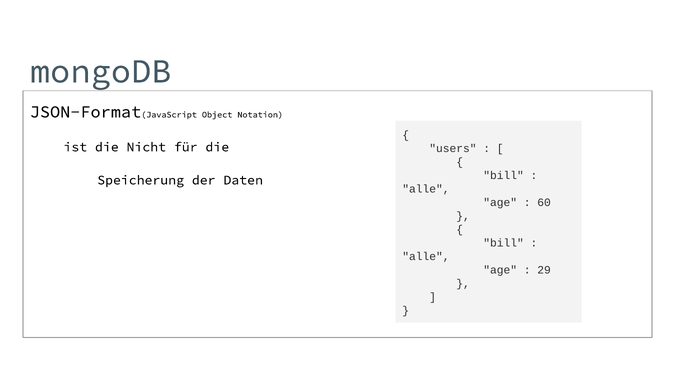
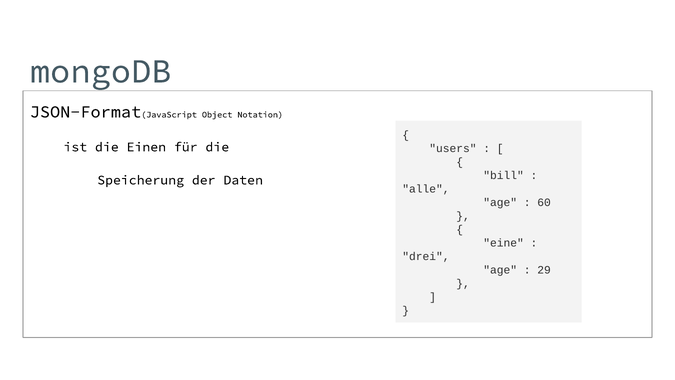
Nicht: Nicht -> Einen
bill at (504, 243): bill -> eine
alle at (426, 256): alle -> drei
